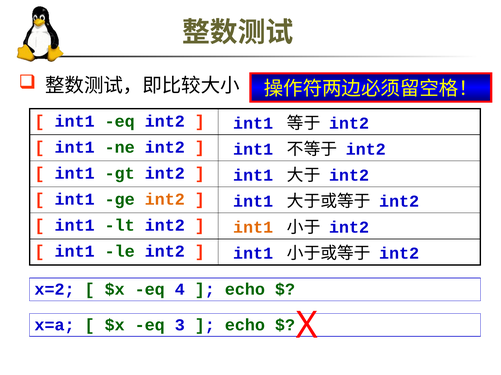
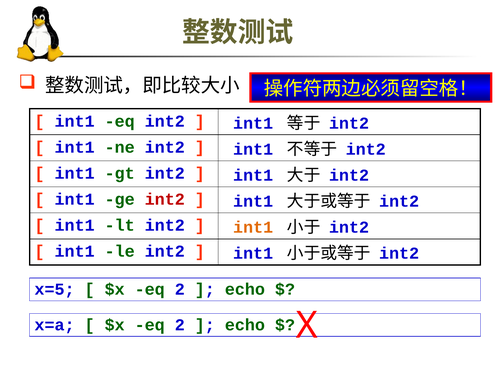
int2 at (165, 200) colour: orange -> red
x=2: x=2 -> x=5
4 at (180, 290): 4 -> 2
3 at (180, 326): 3 -> 2
